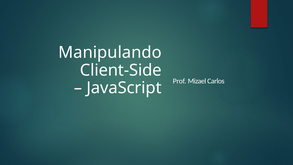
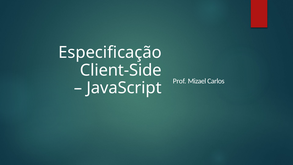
Manipulando: Manipulando -> Especificação
